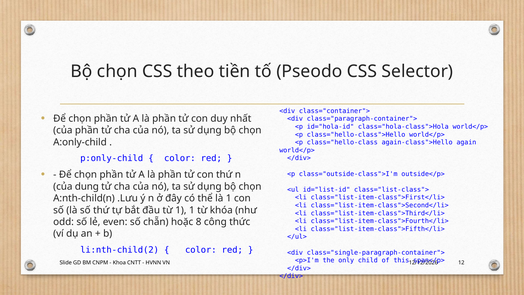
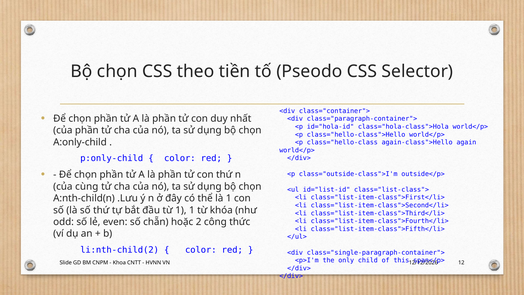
dụng: dụng -> cùng
8: 8 -> 2
